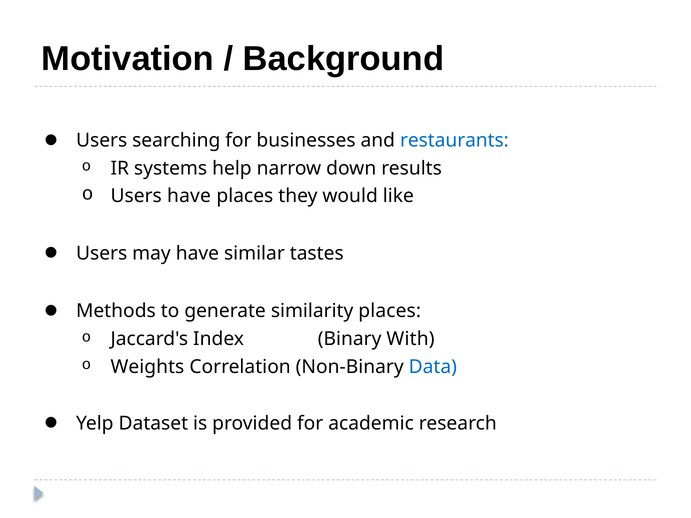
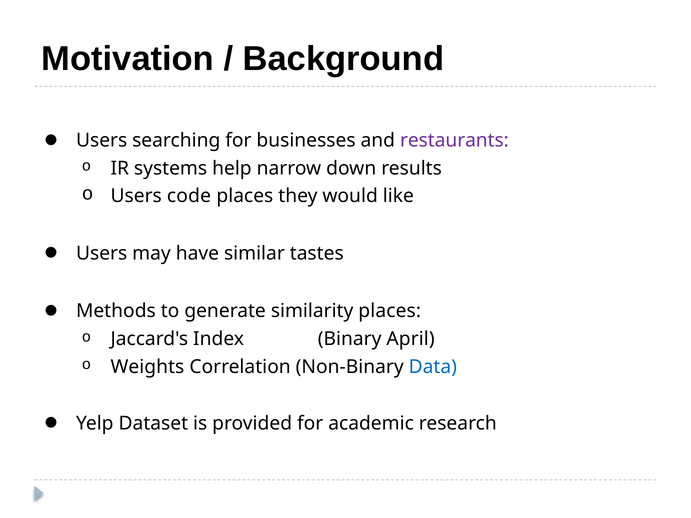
restaurants colour: blue -> purple
Users have: have -> code
With: With -> April
